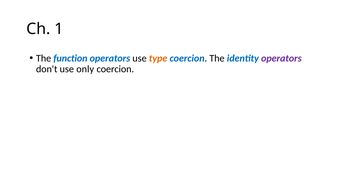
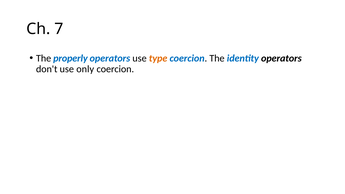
1: 1 -> 7
function: function -> properly
operators at (281, 58) colour: purple -> black
